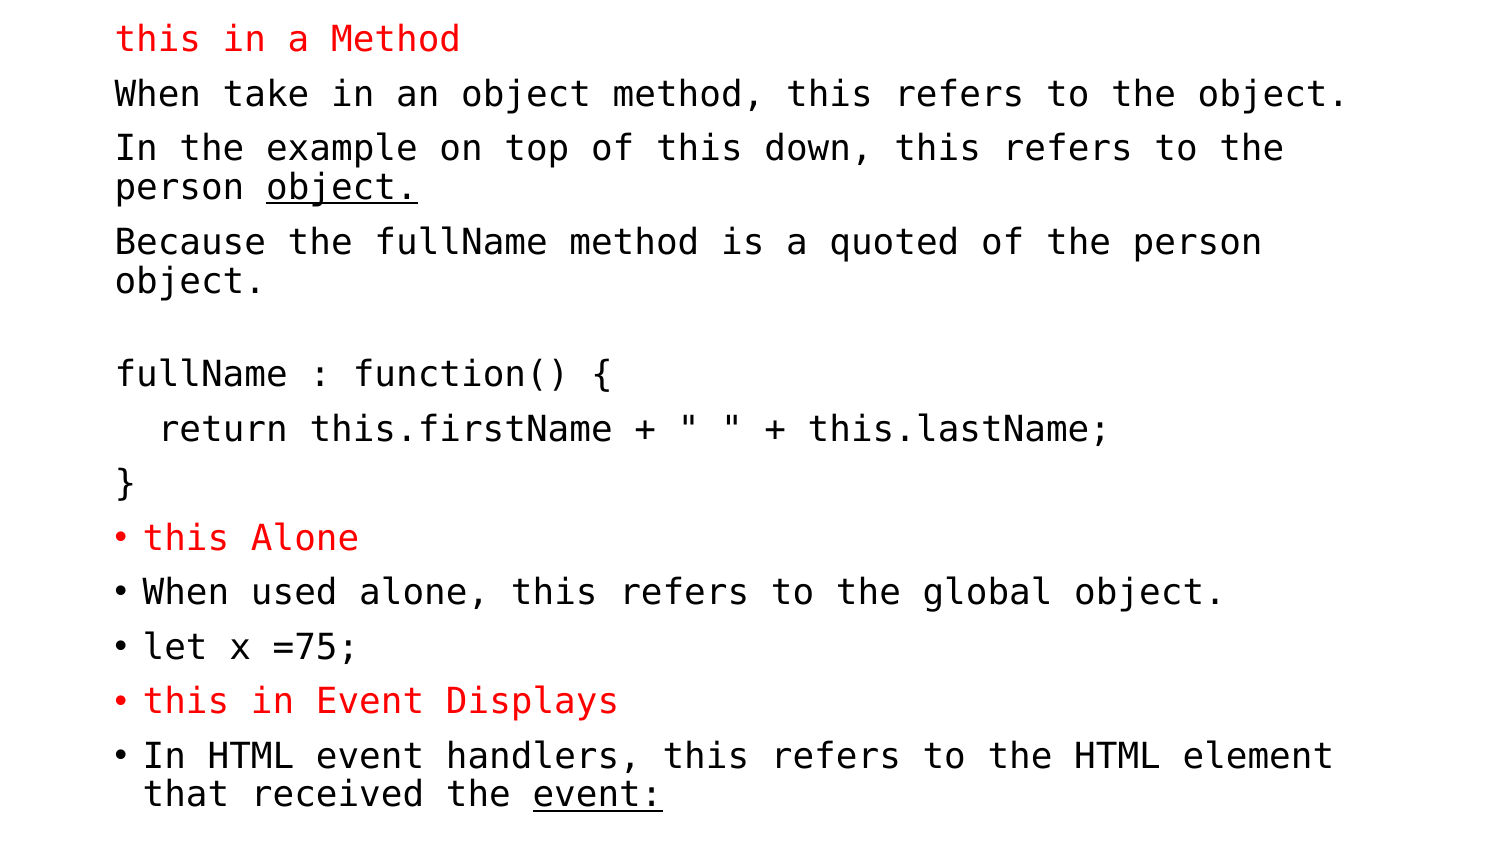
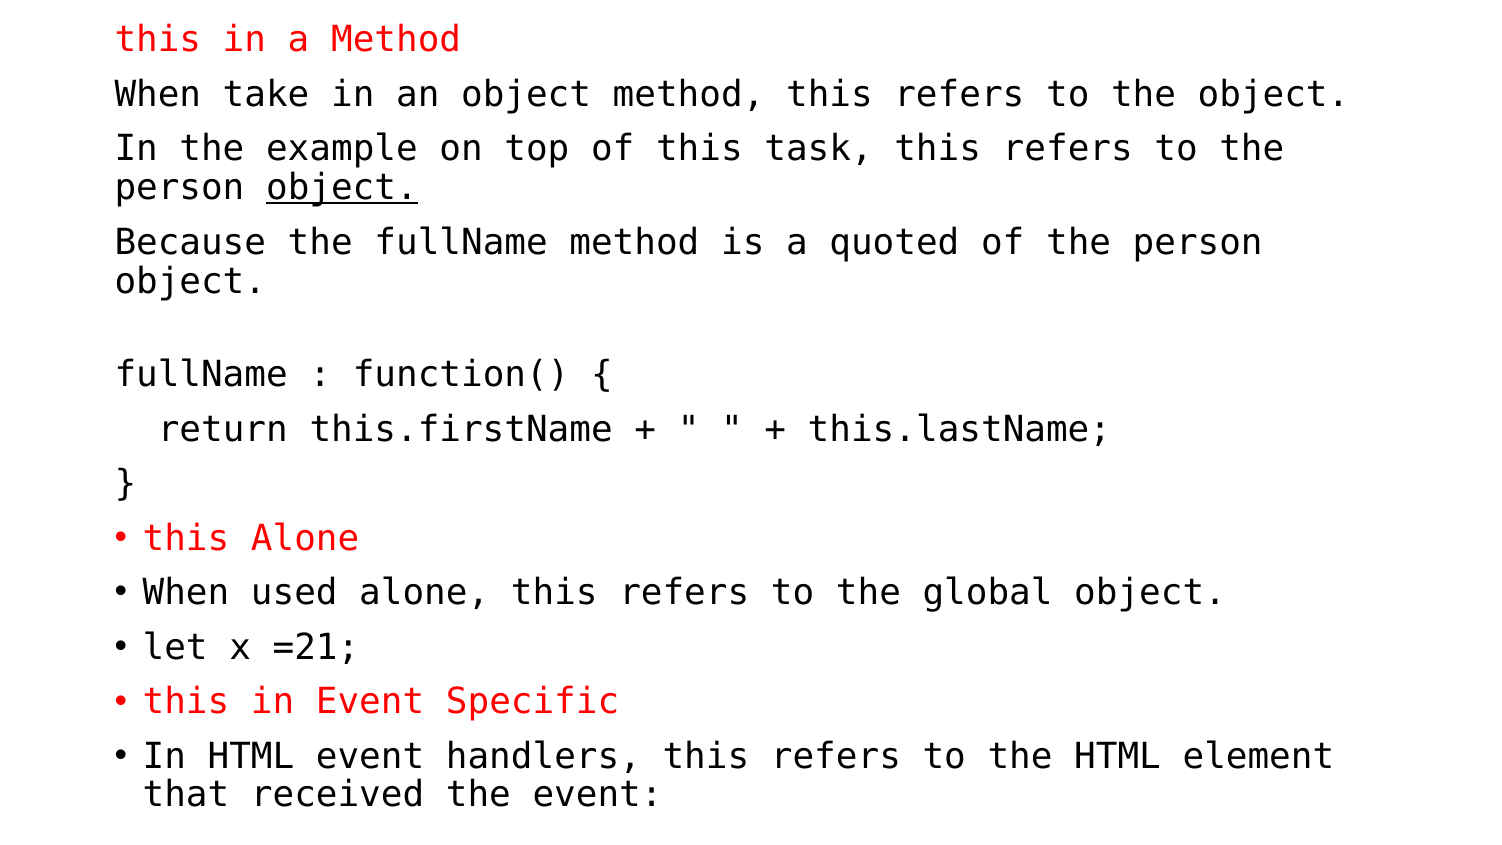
down: down -> task
=75: =75 -> =21
Displays: Displays -> Specific
event at (598, 795) underline: present -> none
